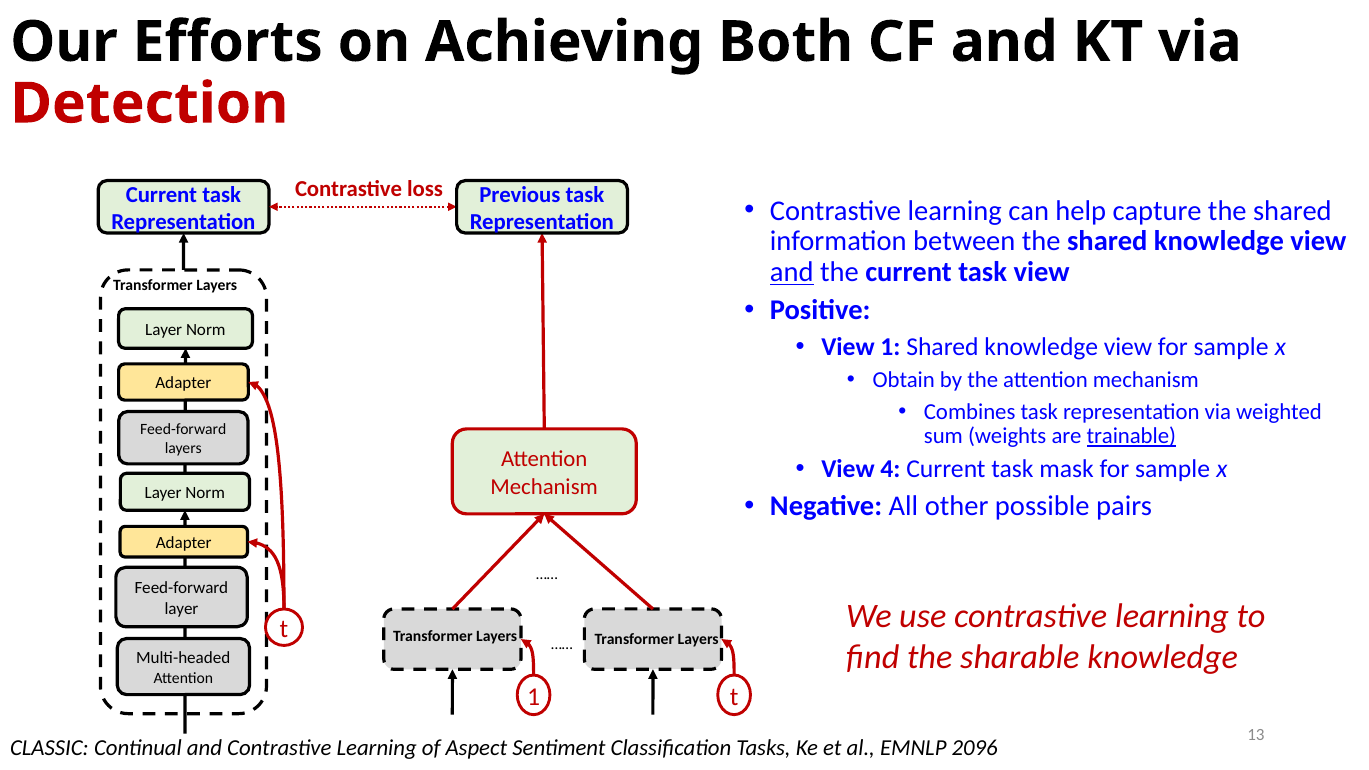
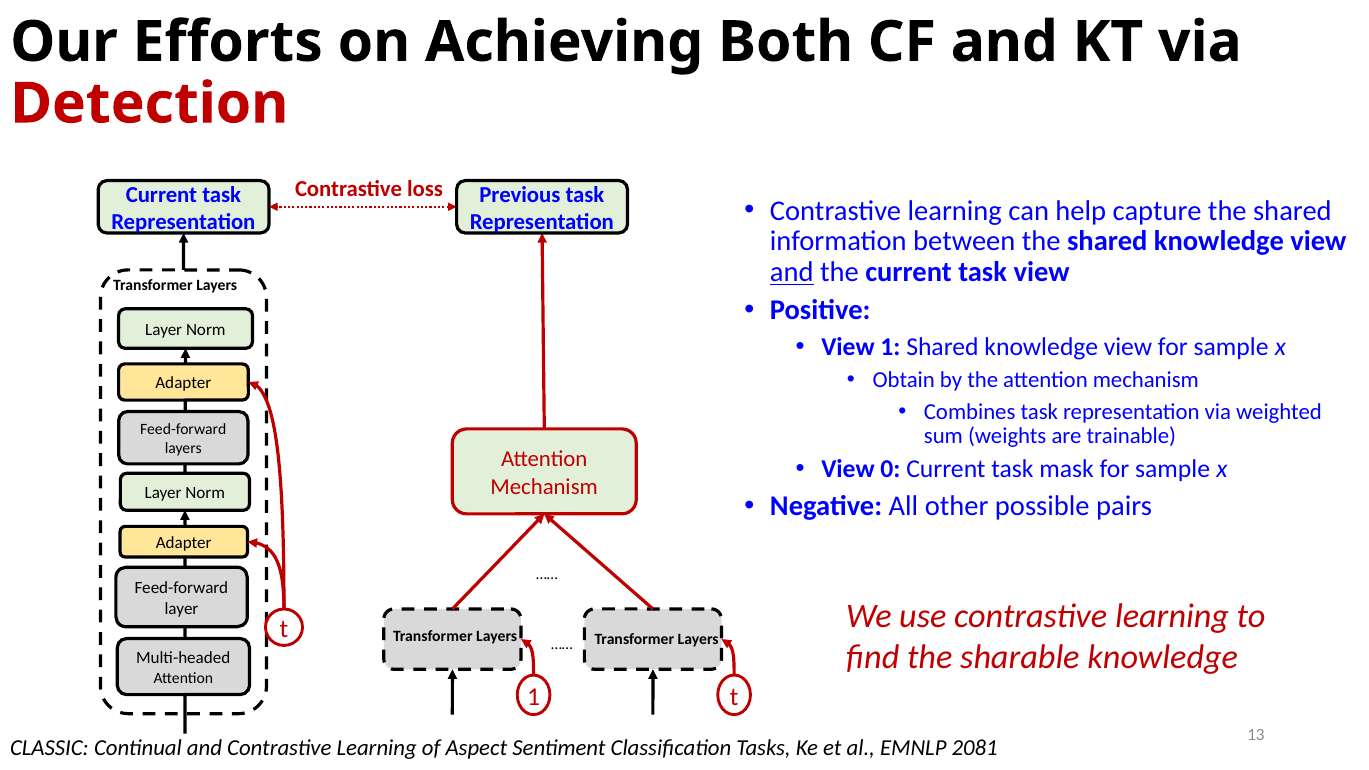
trainable underline: present -> none
4: 4 -> 0
2096: 2096 -> 2081
